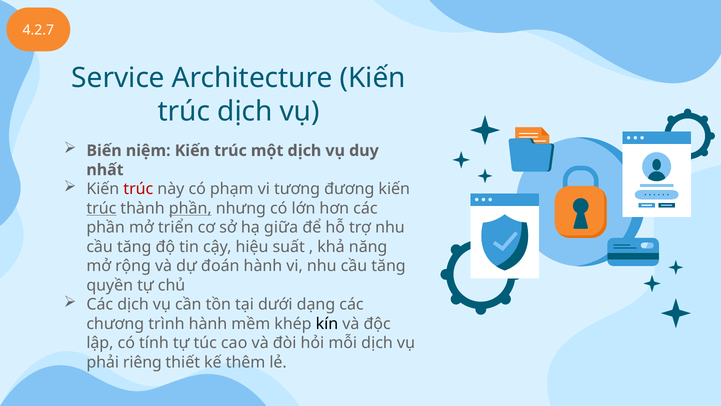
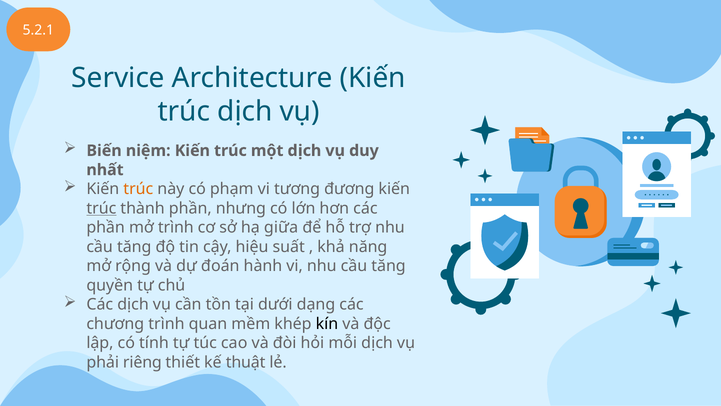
4.2.7: 4.2.7 -> 5.2.1
trúc at (138, 189) colour: red -> orange
phần at (190, 208) underline: present -> none
mở triển: triển -> trình
trình hành: hành -> quan
thêm: thêm -> thuật
